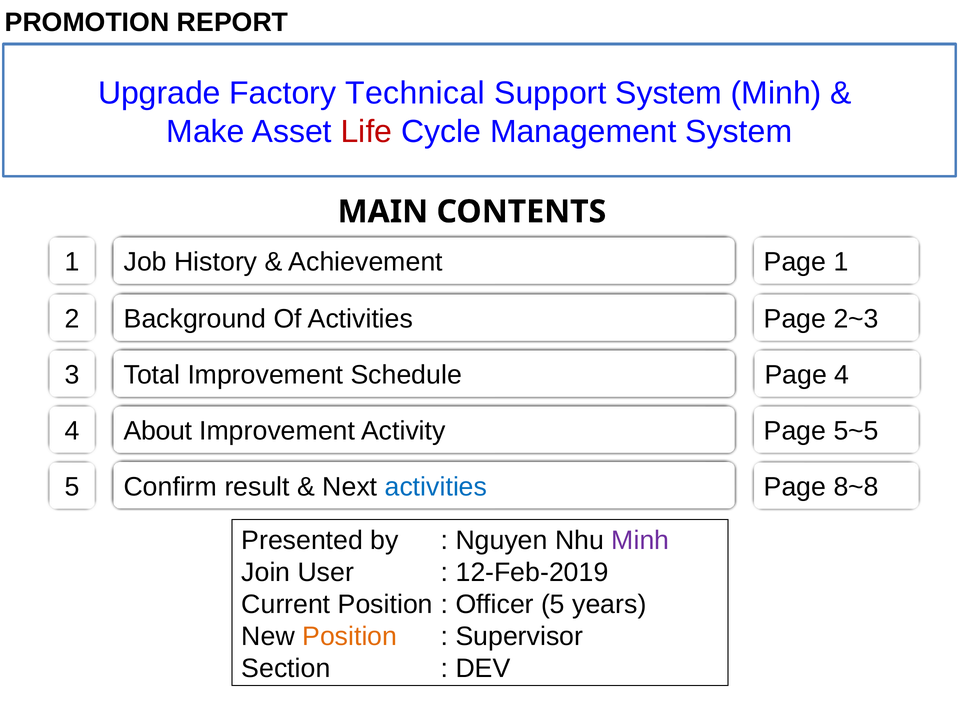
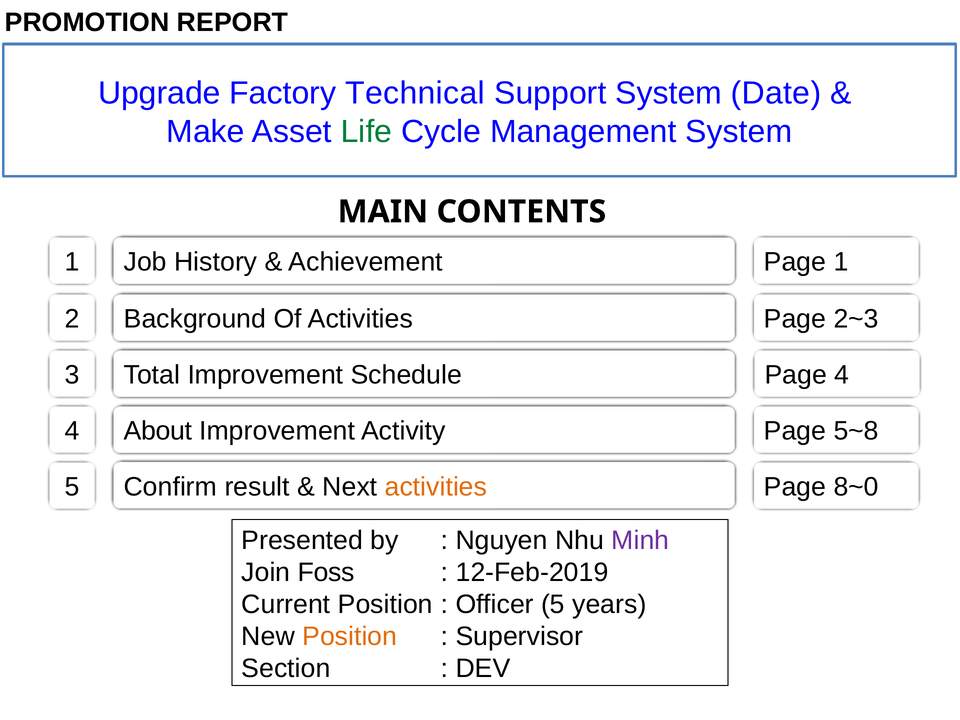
System Minh: Minh -> Date
Life colour: red -> green
5~5: 5~5 -> 5~8
activities at (436, 487) colour: blue -> orange
8~8: 8~8 -> 8~0
User: User -> Foss
